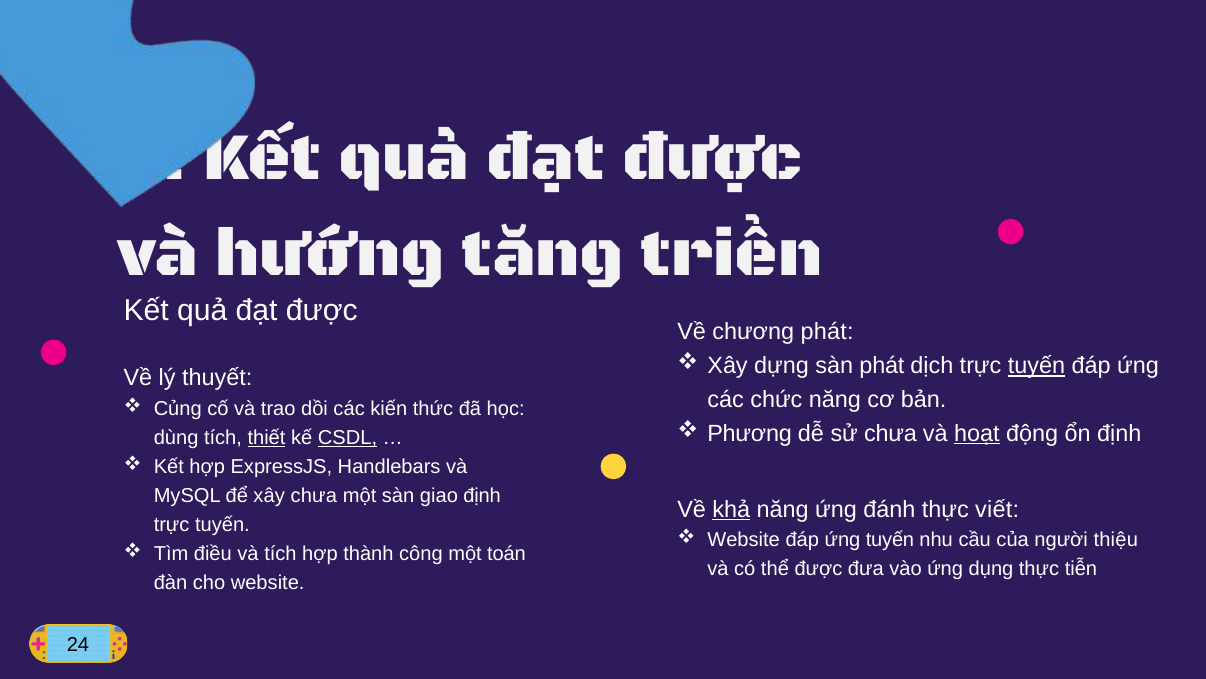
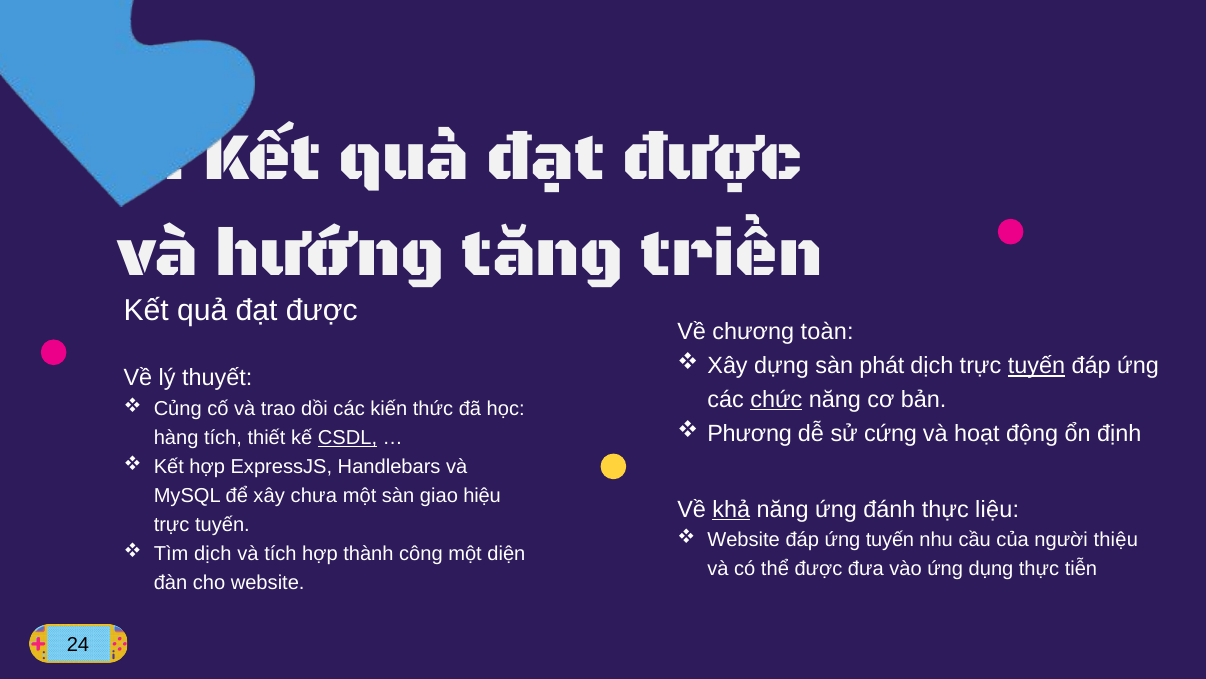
chương phát: phát -> toàn
chức underline: none -> present
sử chưa: chưa -> cứng
hoạt underline: present -> none
dùng: dùng -> hàng
thiết underline: present -> none
giao định: định -> hiệu
viết: viết -> liệu
Tìm điều: điều -> dịch
toán: toán -> diện
